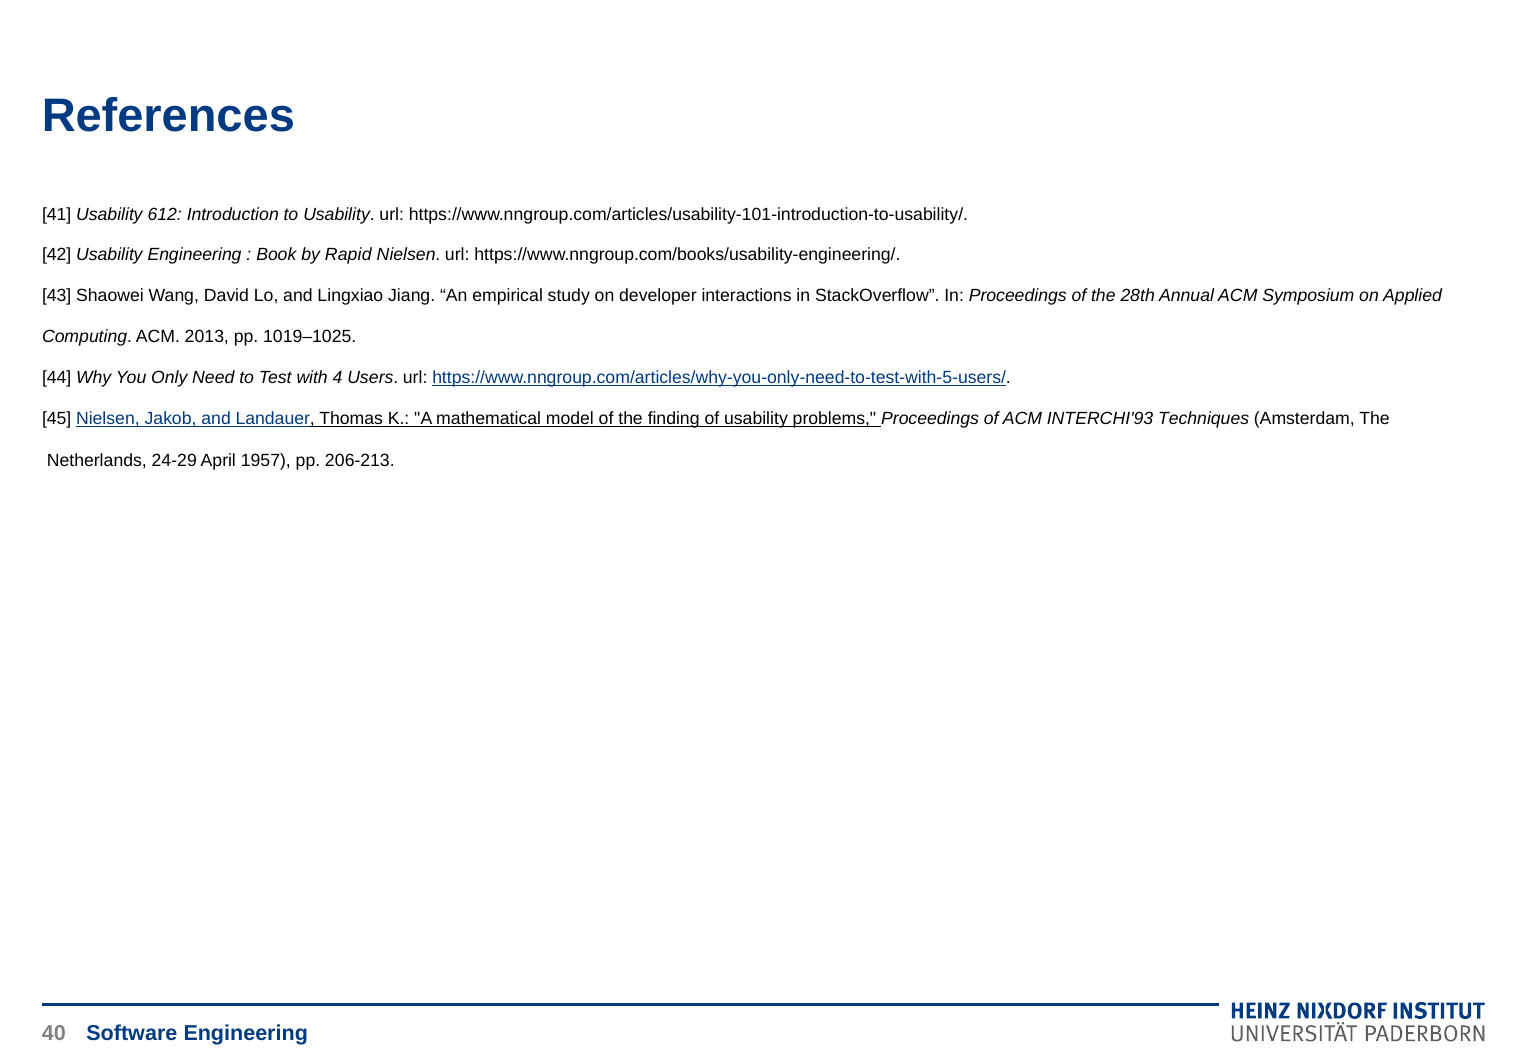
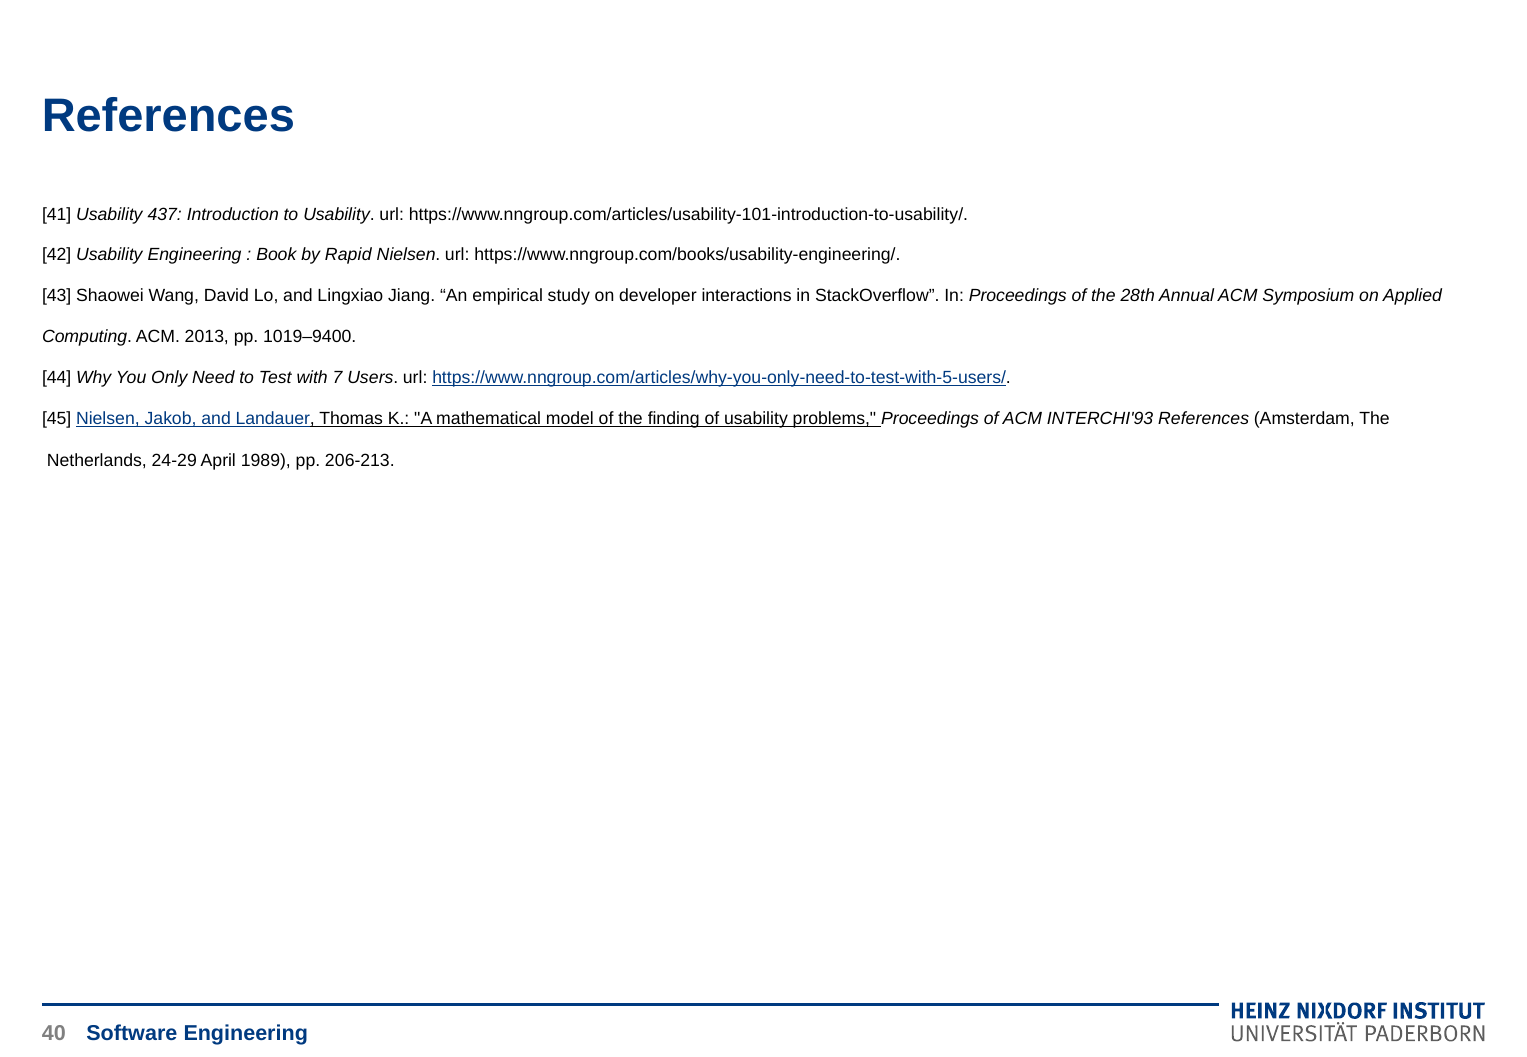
612: 612 -> 437
1019–1025: 1019–1025 -> 1019–9400
4: 4 -> 7
INTERCHI'93 Techniques: Techniques -> References
1957: 1957 -> 1989
